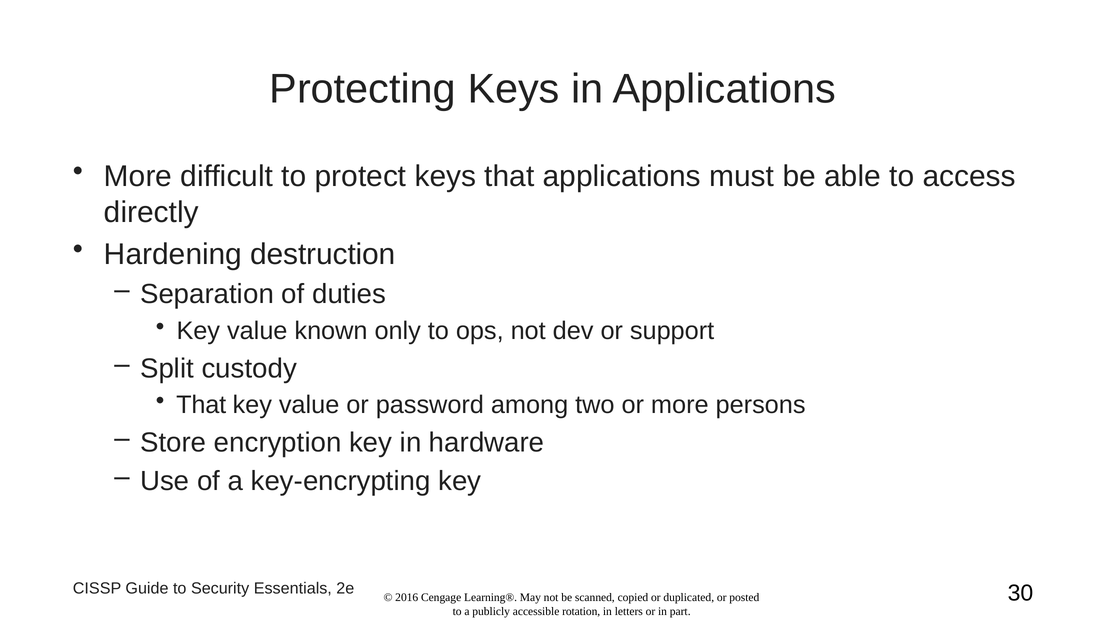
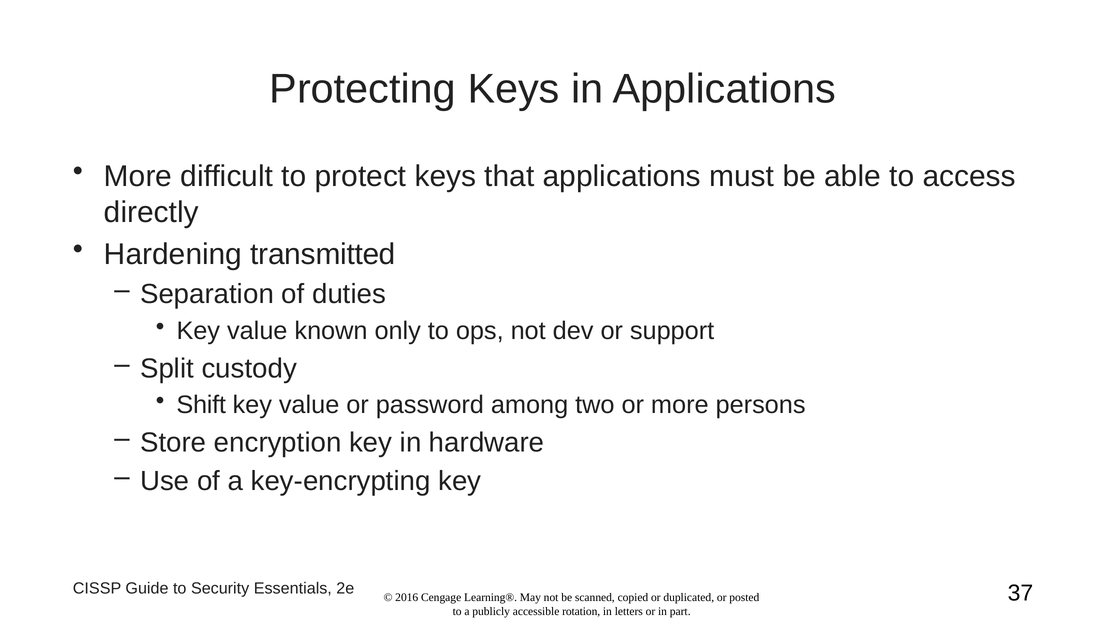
destruction: destruction -> transmitted
That at (201, 405): That -> Shift
30: 30 -> 37
